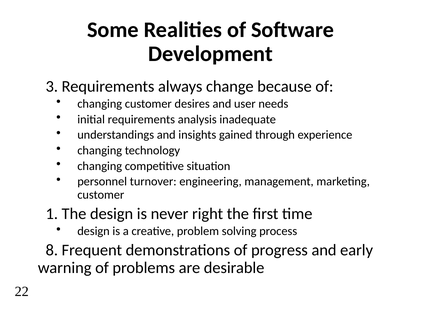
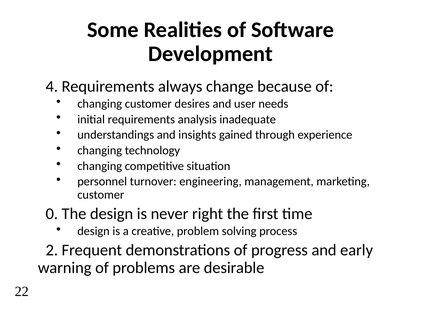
3: 3 -> 4
1: 1 -> 0
8: 8 -> 2
